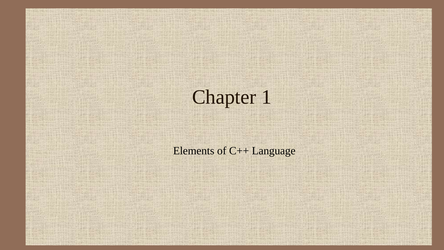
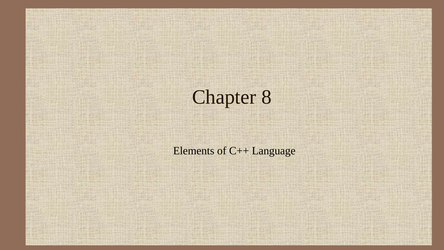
1: 1 -> 8
